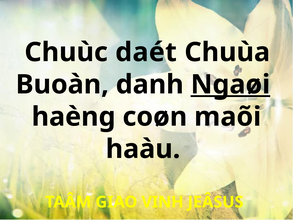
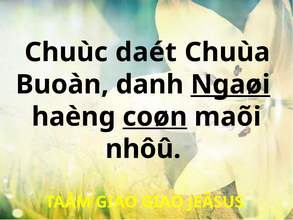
coøn underline: none -> present
haàu: haàu -> nhôû
GIAO VINH: VINH -> GIAO
